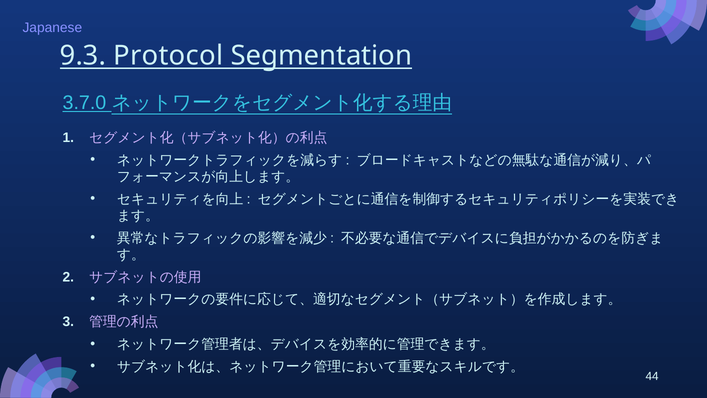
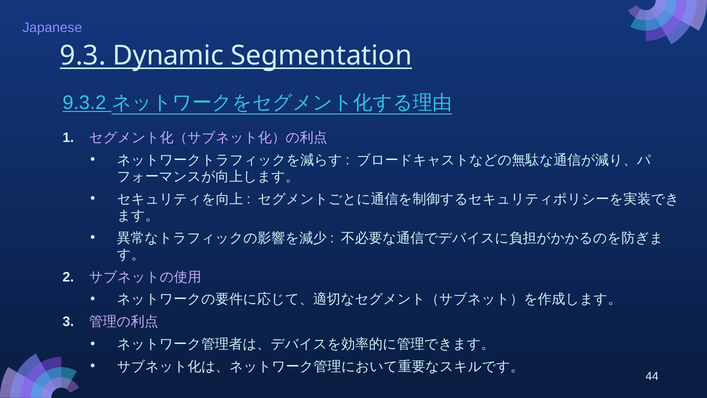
Protocol: Protocol -> Dynamic
3.7.0: 3.7.0 -> 9.3.2
